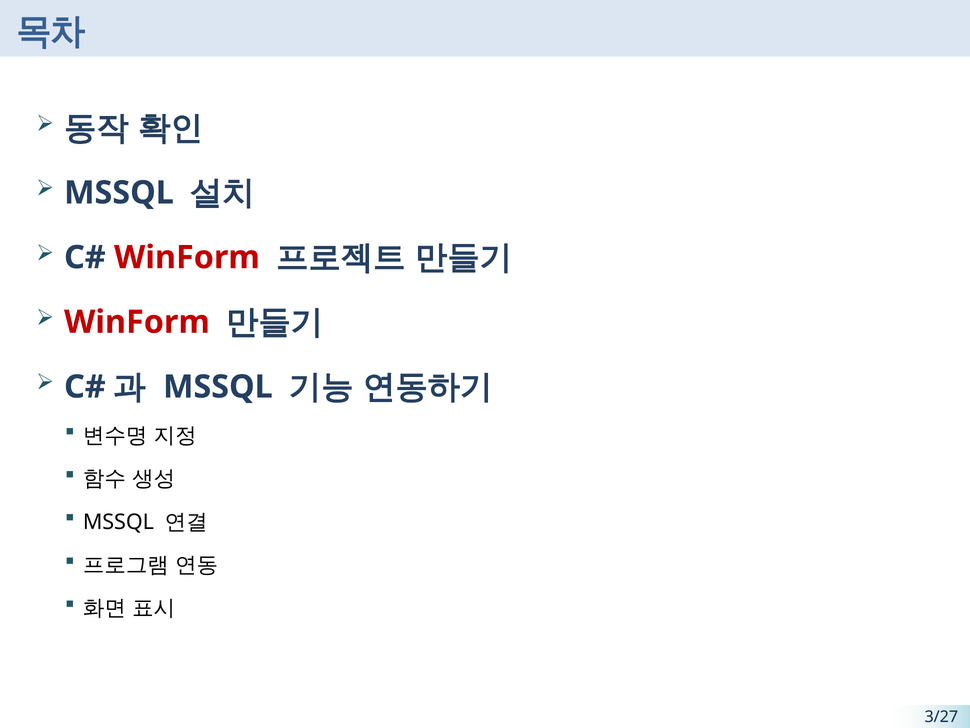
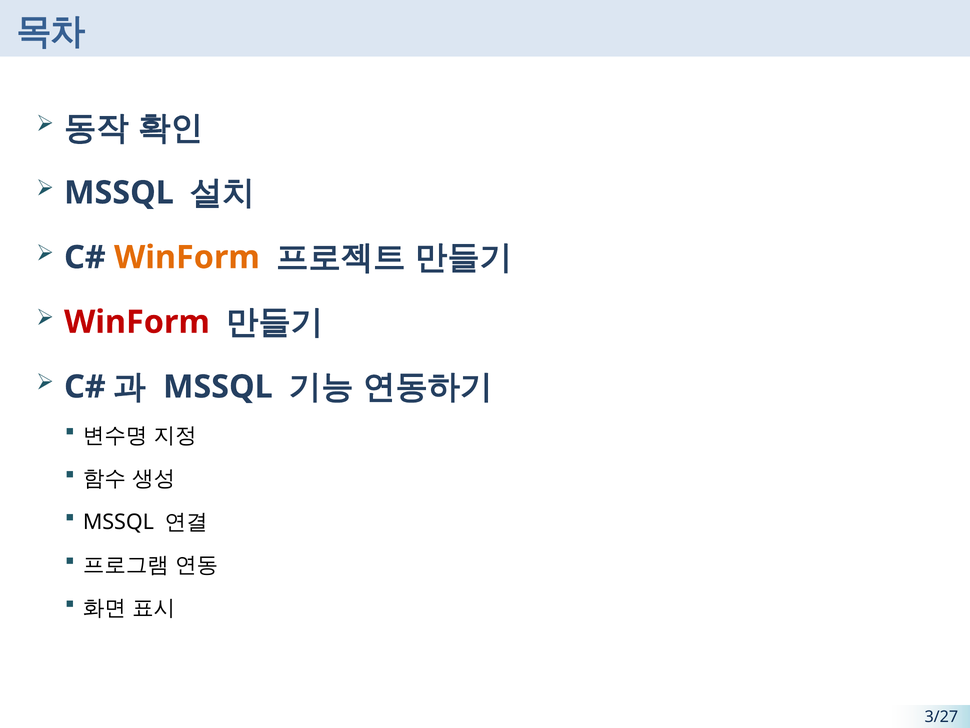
WinForm at (187, 257) colour: red -> orange
